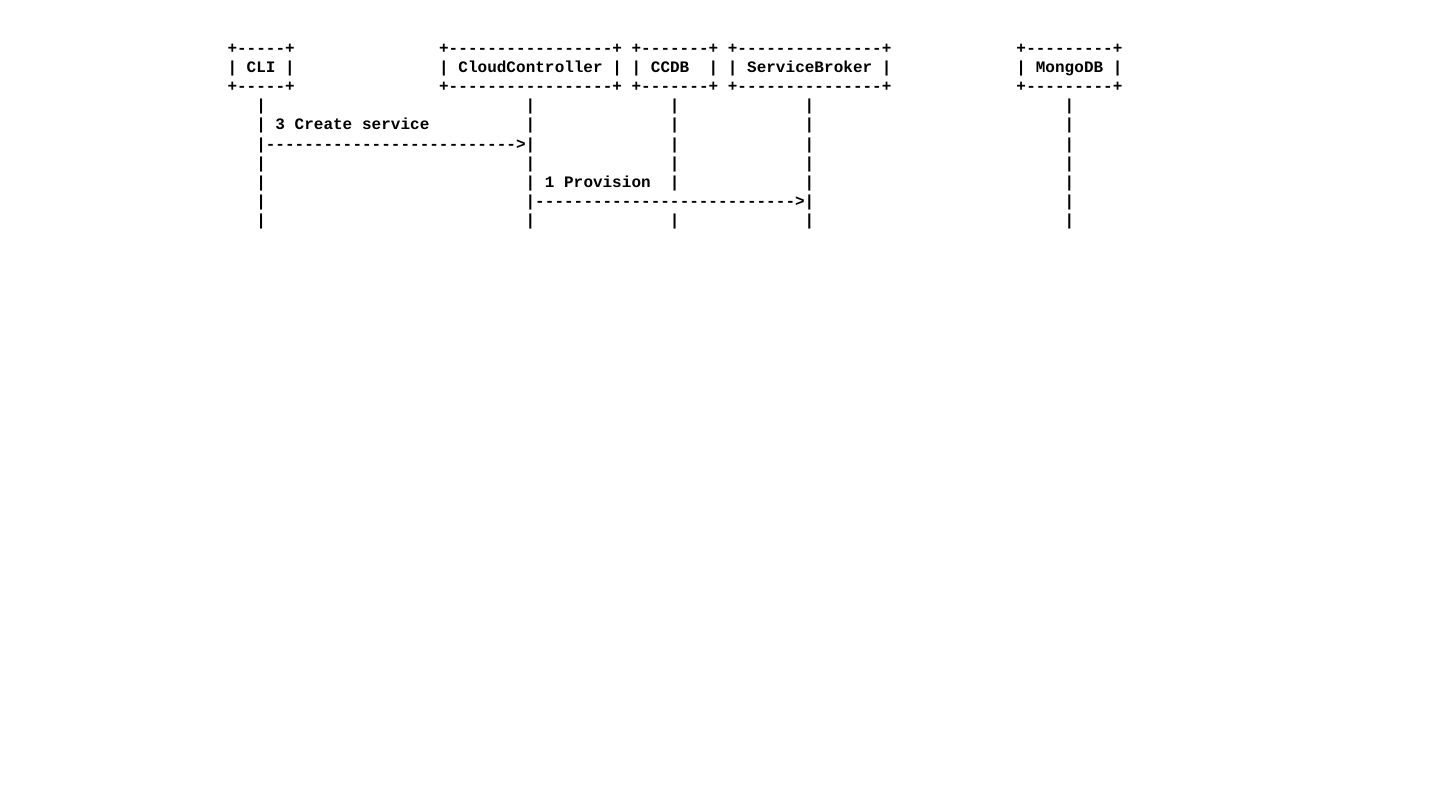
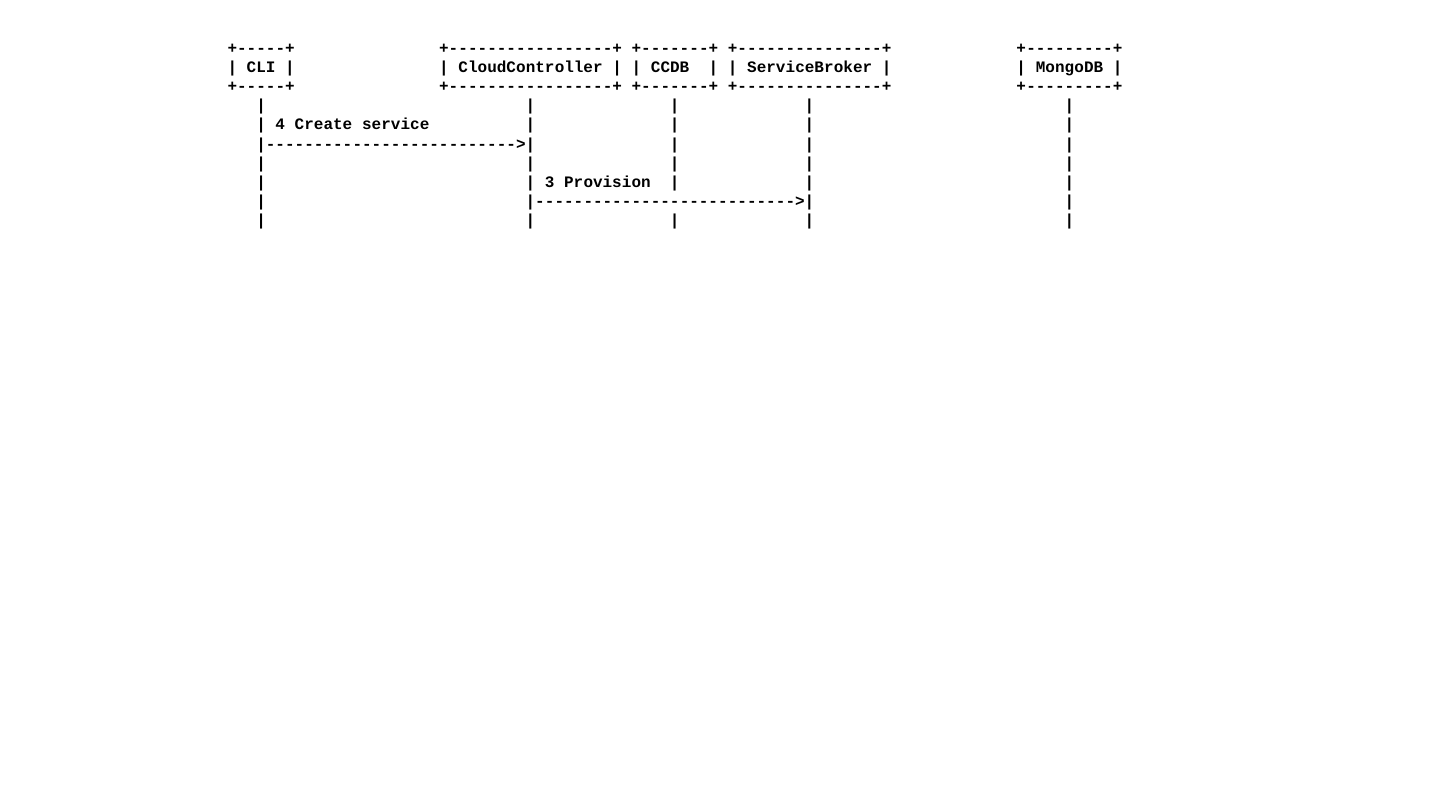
3: 3 -> 4
1: 1 -> 3
